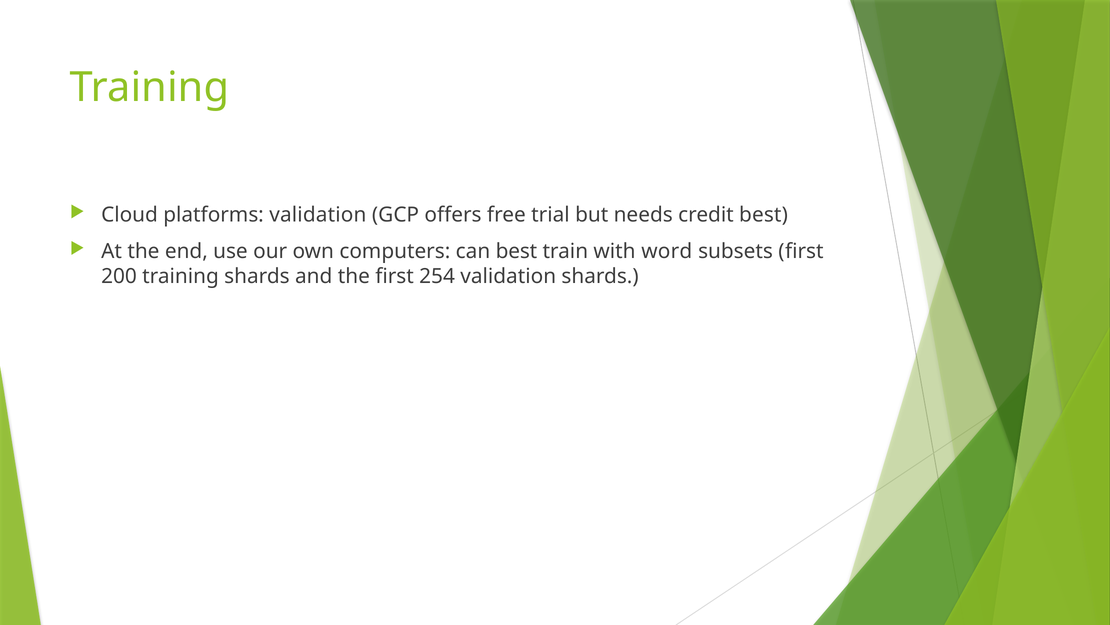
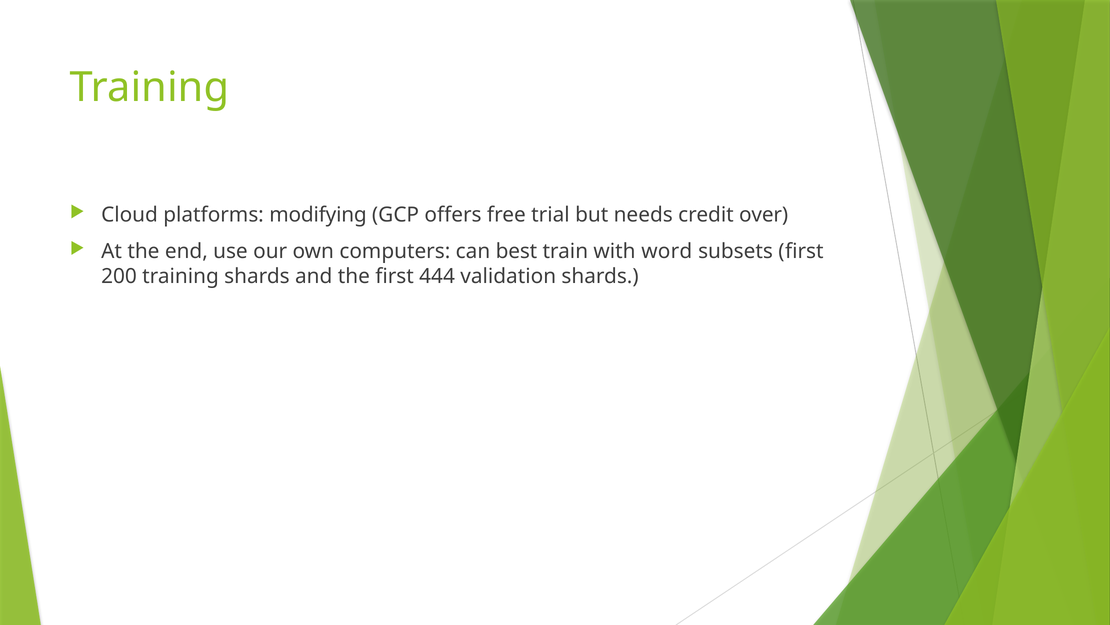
platforms validation: validation -> modifying
credit best: best -> over
254: 254 -> 444
